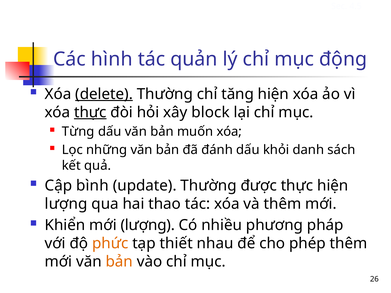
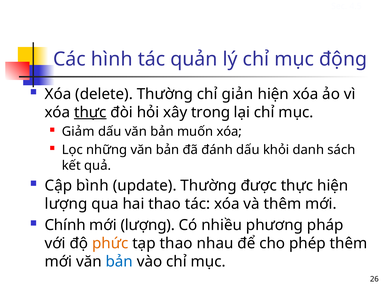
delete underline: present -> none
tăng: tăng -> giản
block: block -> trong
Từng: Từng -> Giảm
Khiển: Khiển -> Chính
tạp thiết: thiết -> thao
bản at (119, 262) colour: orange -> blue
